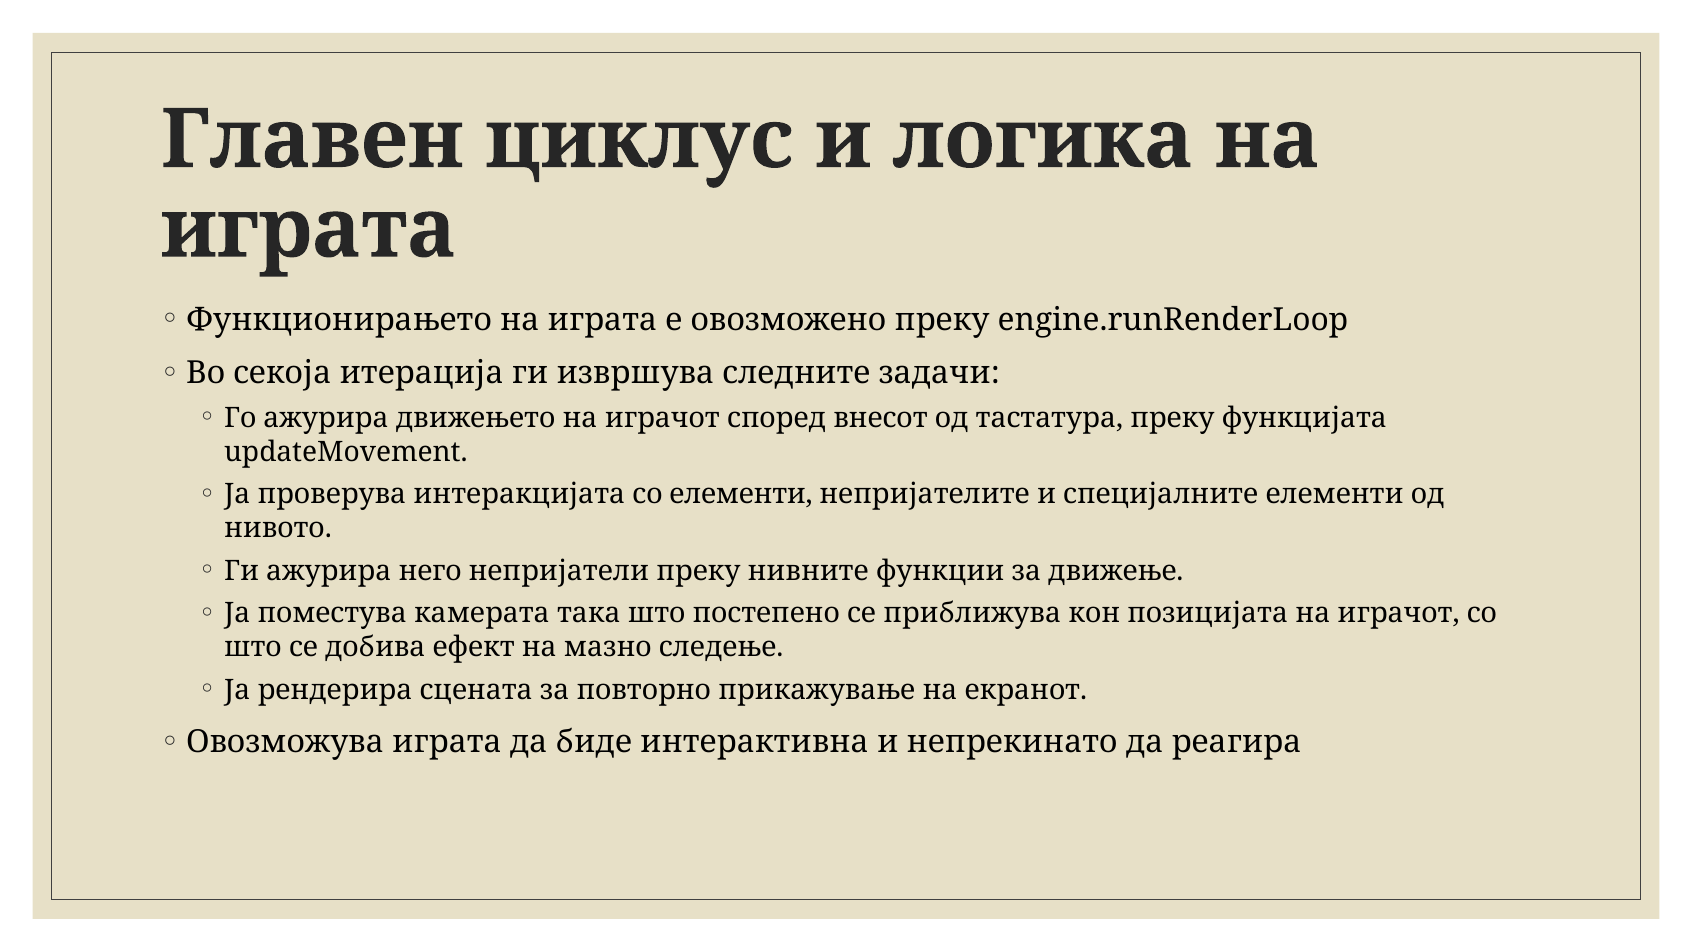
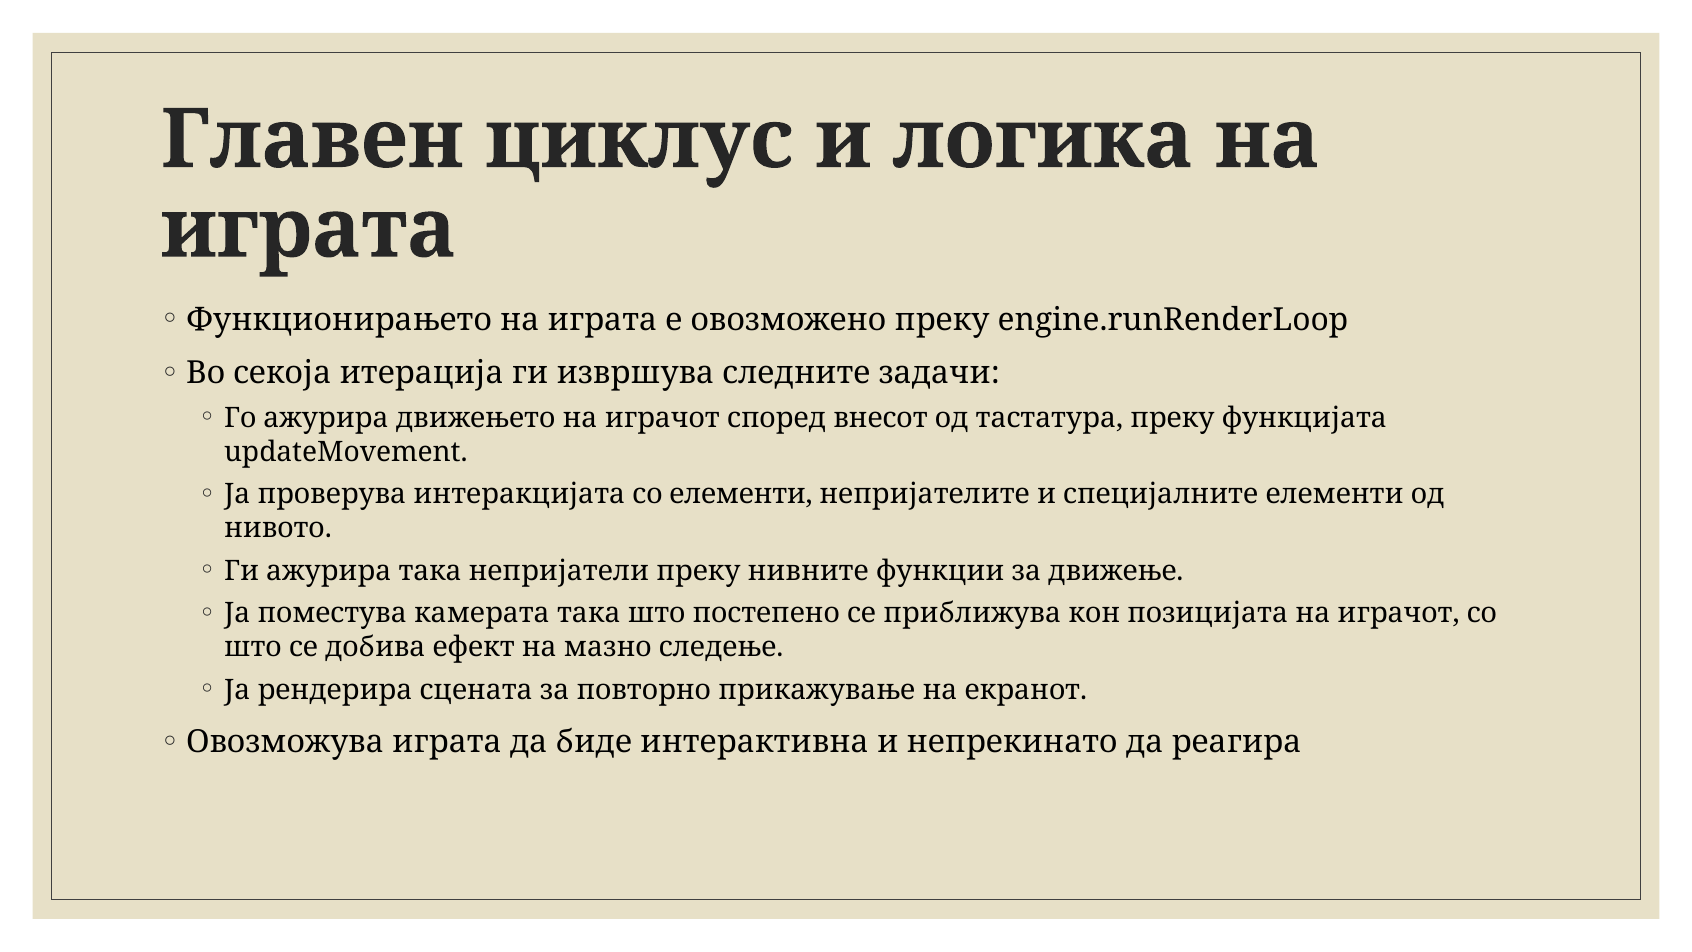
ажурира него: него -> така
